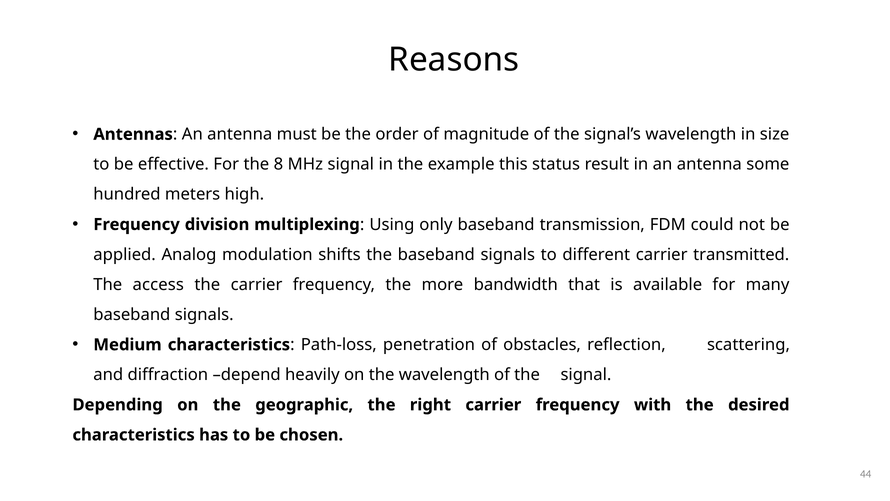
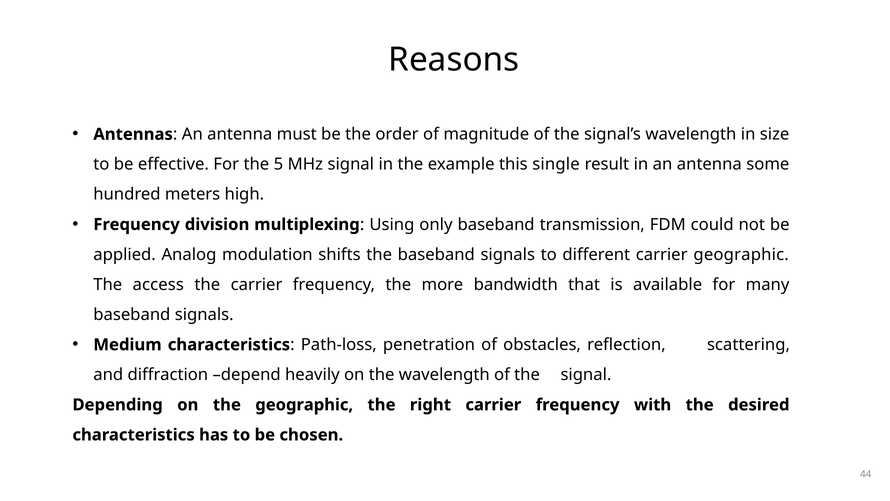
8: 8 -> 5
status: status -> single
carrier transmitted: transmitted -> geographic
